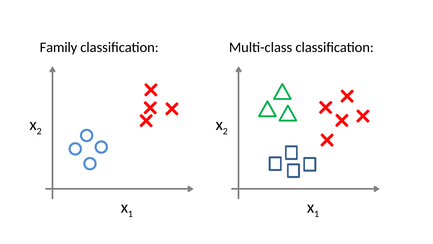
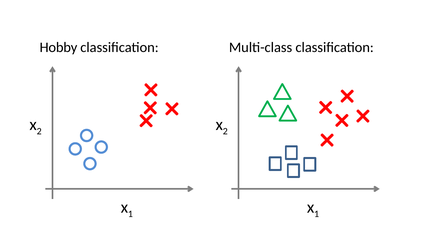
Family: Family -> Hobby
